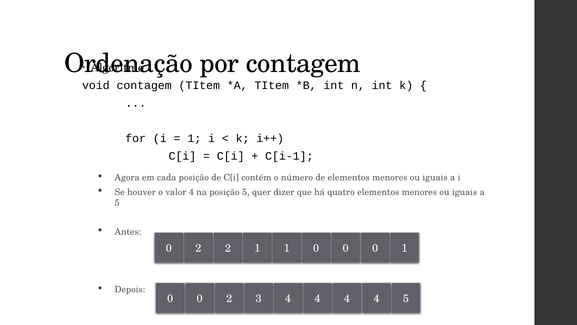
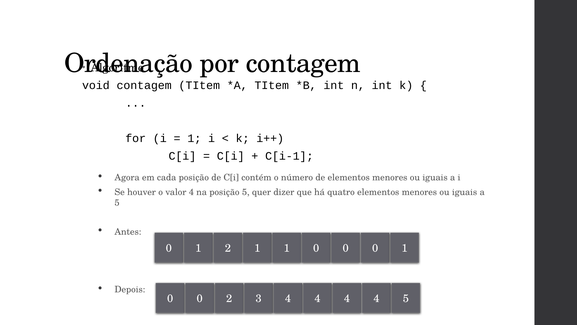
2 at (198, 248): 2 -> 1
